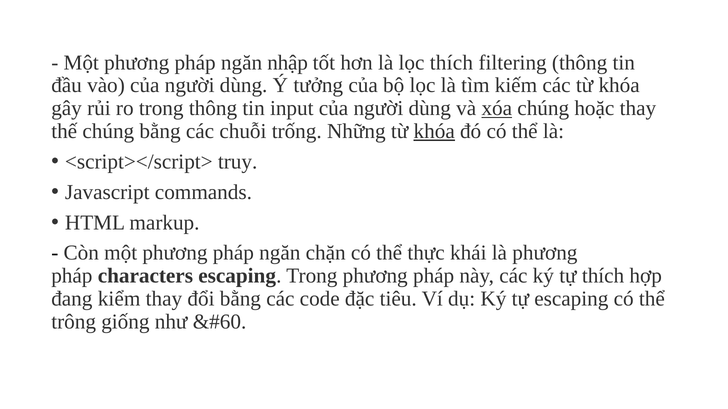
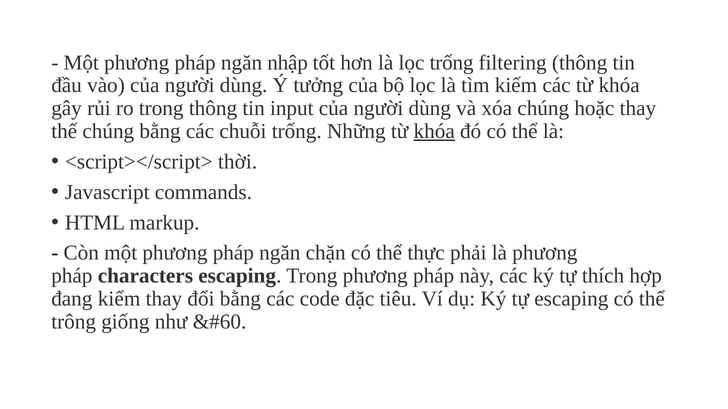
lọc thích: thích -> trống
xóa underline: present -> none
truy: truy -> thời
khái: khái -> phải
